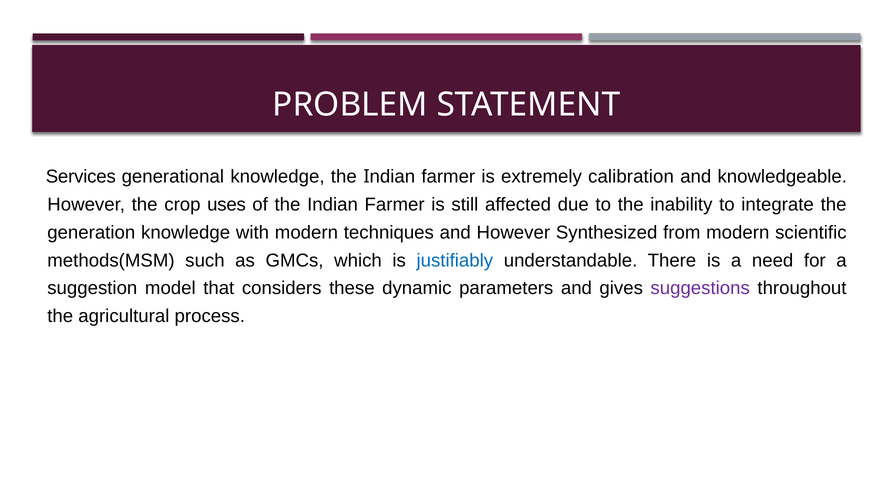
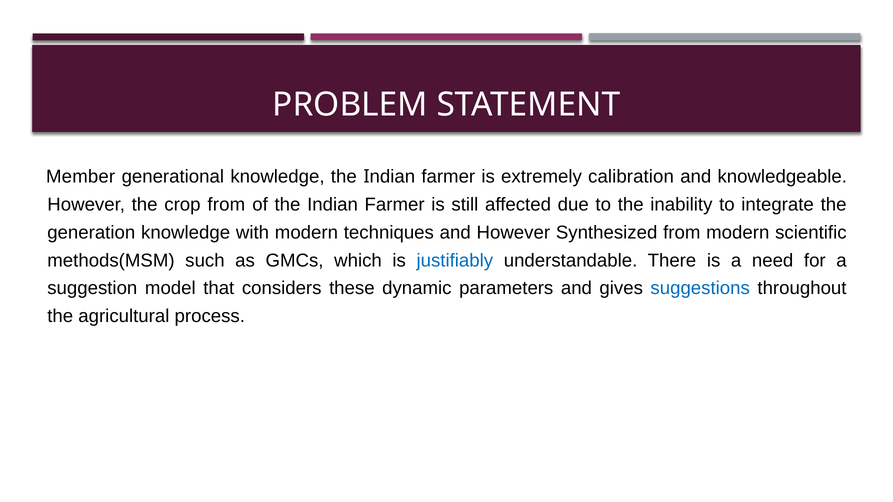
Services: Services -> Member
crop uses: uses -> from
suggestions colour: purple -> blue
